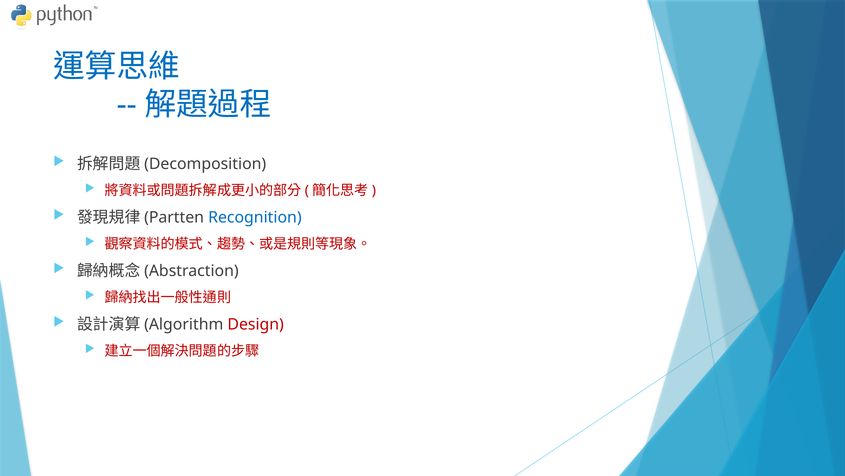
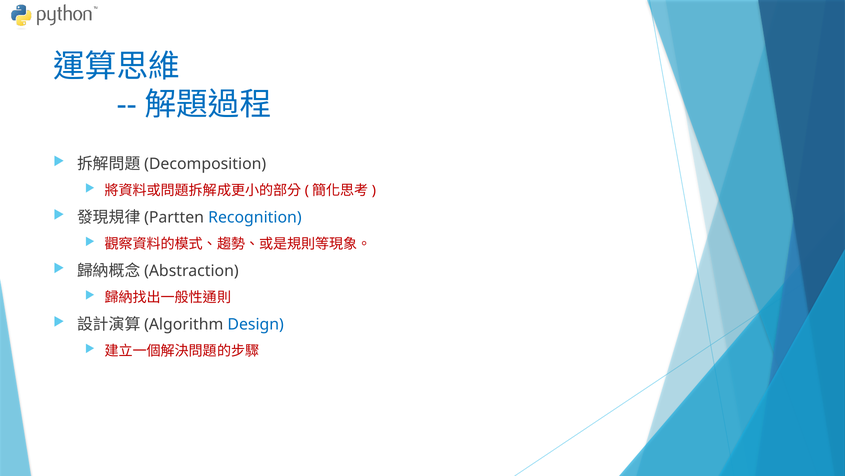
Design colour: red -> blue
